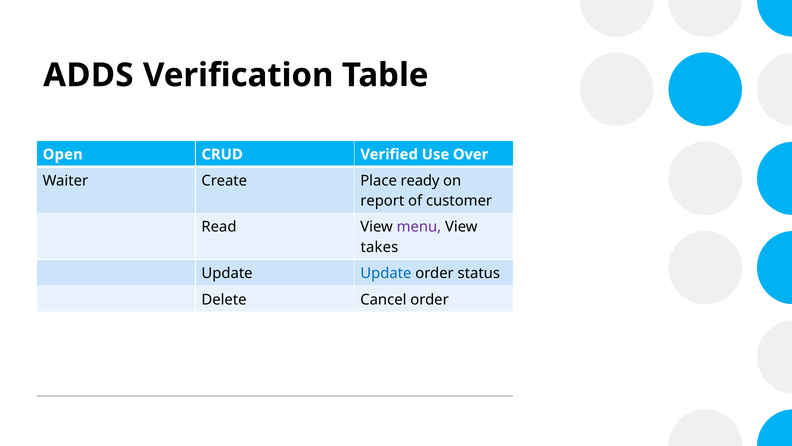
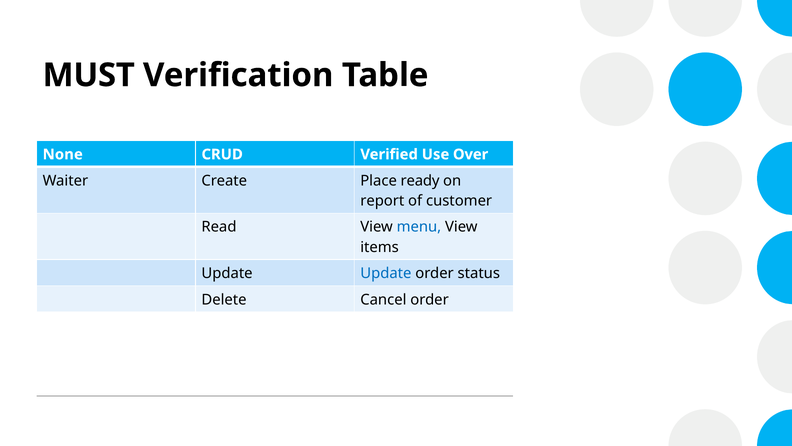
ADDS: ADDS -> MUST
Open: Open -> None
menu colour: purple -> blue
takes: takes -> items
